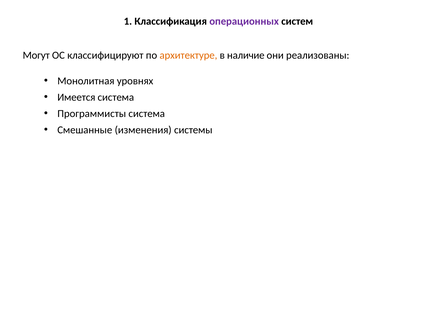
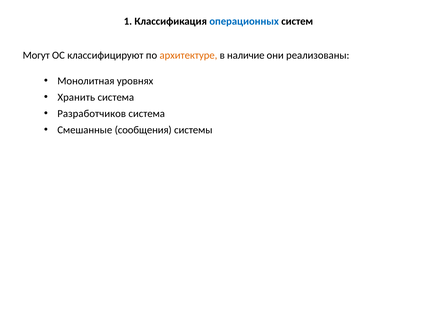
операционных colour: purple -> blue
Имеется: Имеется -> Хранить
Программисты: Программисты -> Разработчиков
изменения: изменения -> сообщения
